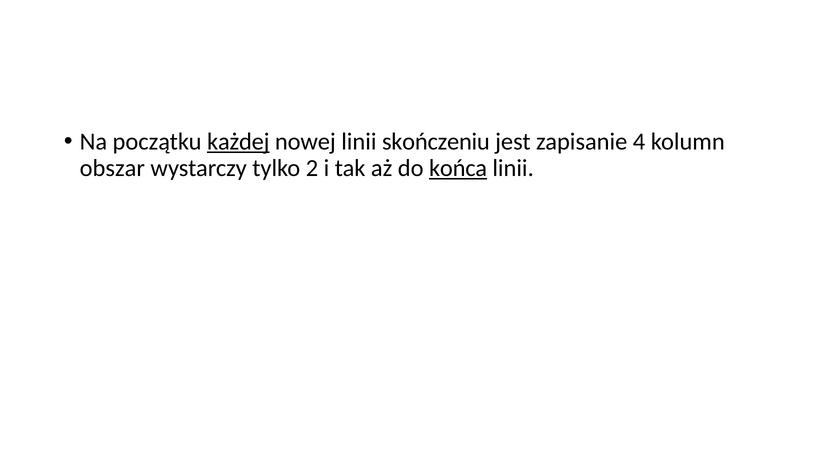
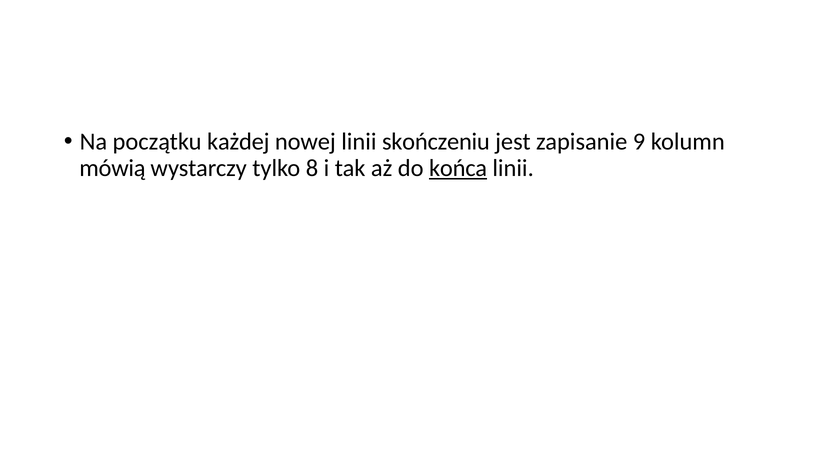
każdej underline: present -> none
4: 4 -> 9
obszar: obszar -> mówią
2: 2 -> 8
